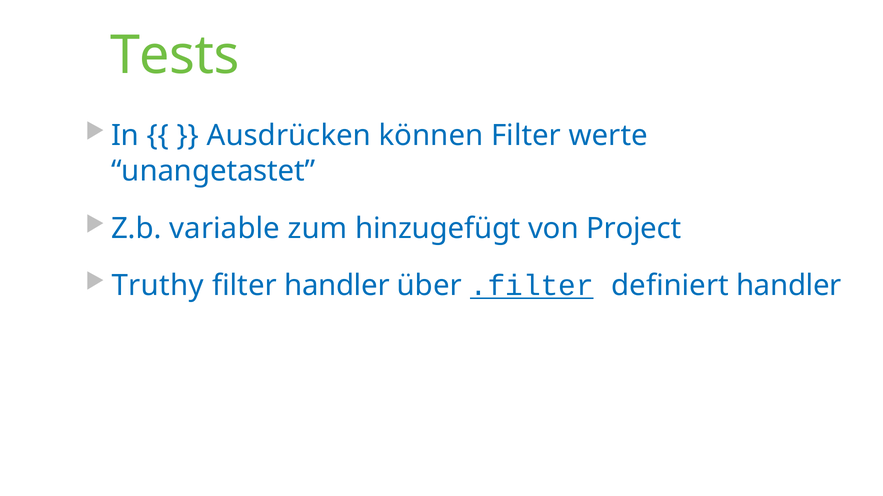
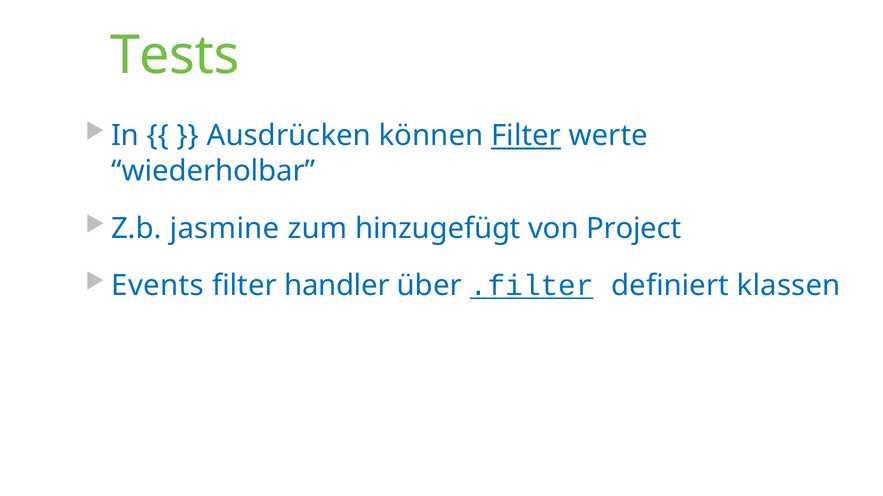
Filter at (526, 136) underline: none -> present
unangetastet: unangetastet -> wiederholbar
variable: variable -> jasmine
Truthy: Truthy -> Events
definiert handler: handler -> klassen
